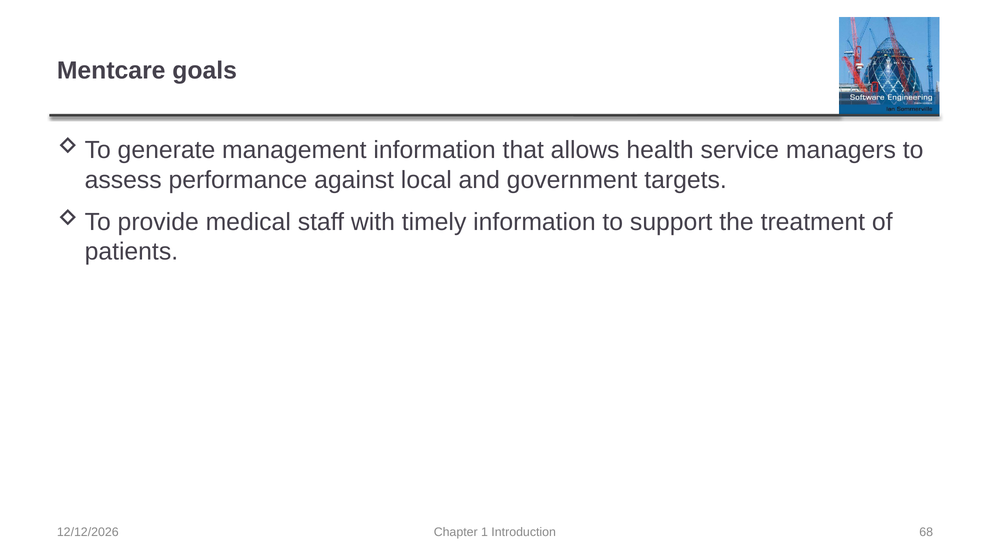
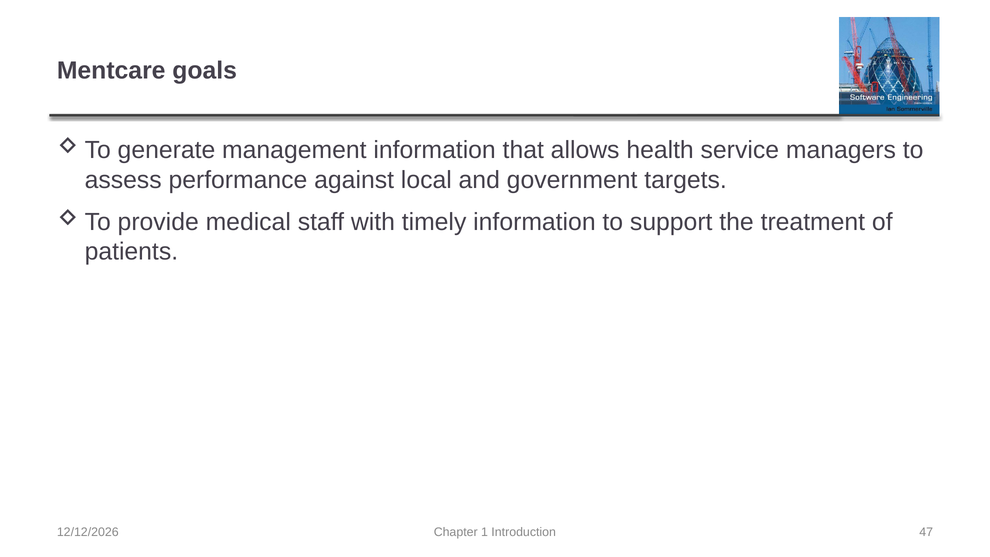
68: 68 -> 47
